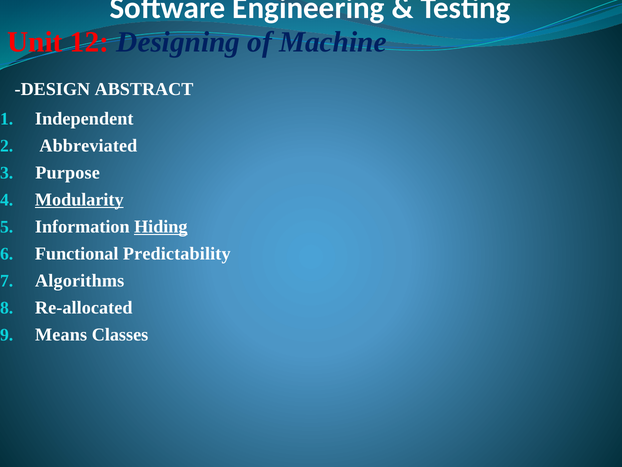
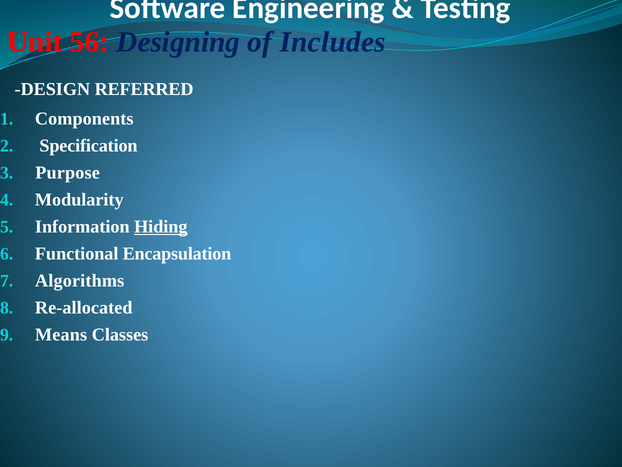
12: 12 -> 56
Machine: Machine -> Includes
ABSTRACT: ABSTRACT -> REFERRED
Independent: Independent -> Components
Abbreviated: Abbreviated -> Specification
Modularity underline: present -> none
Predictability: Predictability -> Encapsulation
